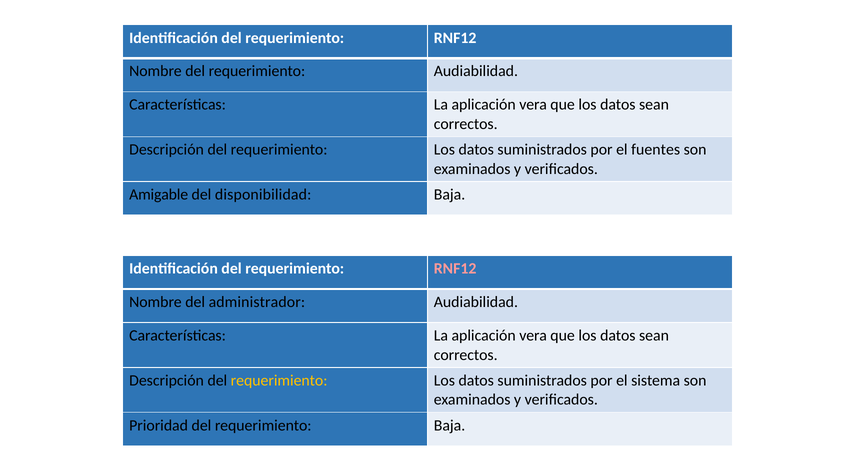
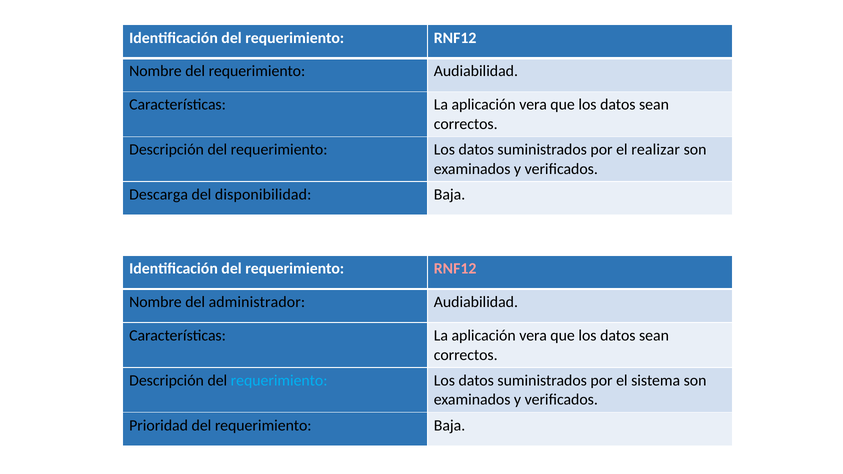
fuentes: fuentes -> realizar
Amigable: Amigable -> Descarga
requerimiento at (279, 381) colour: yellow -> light blue
